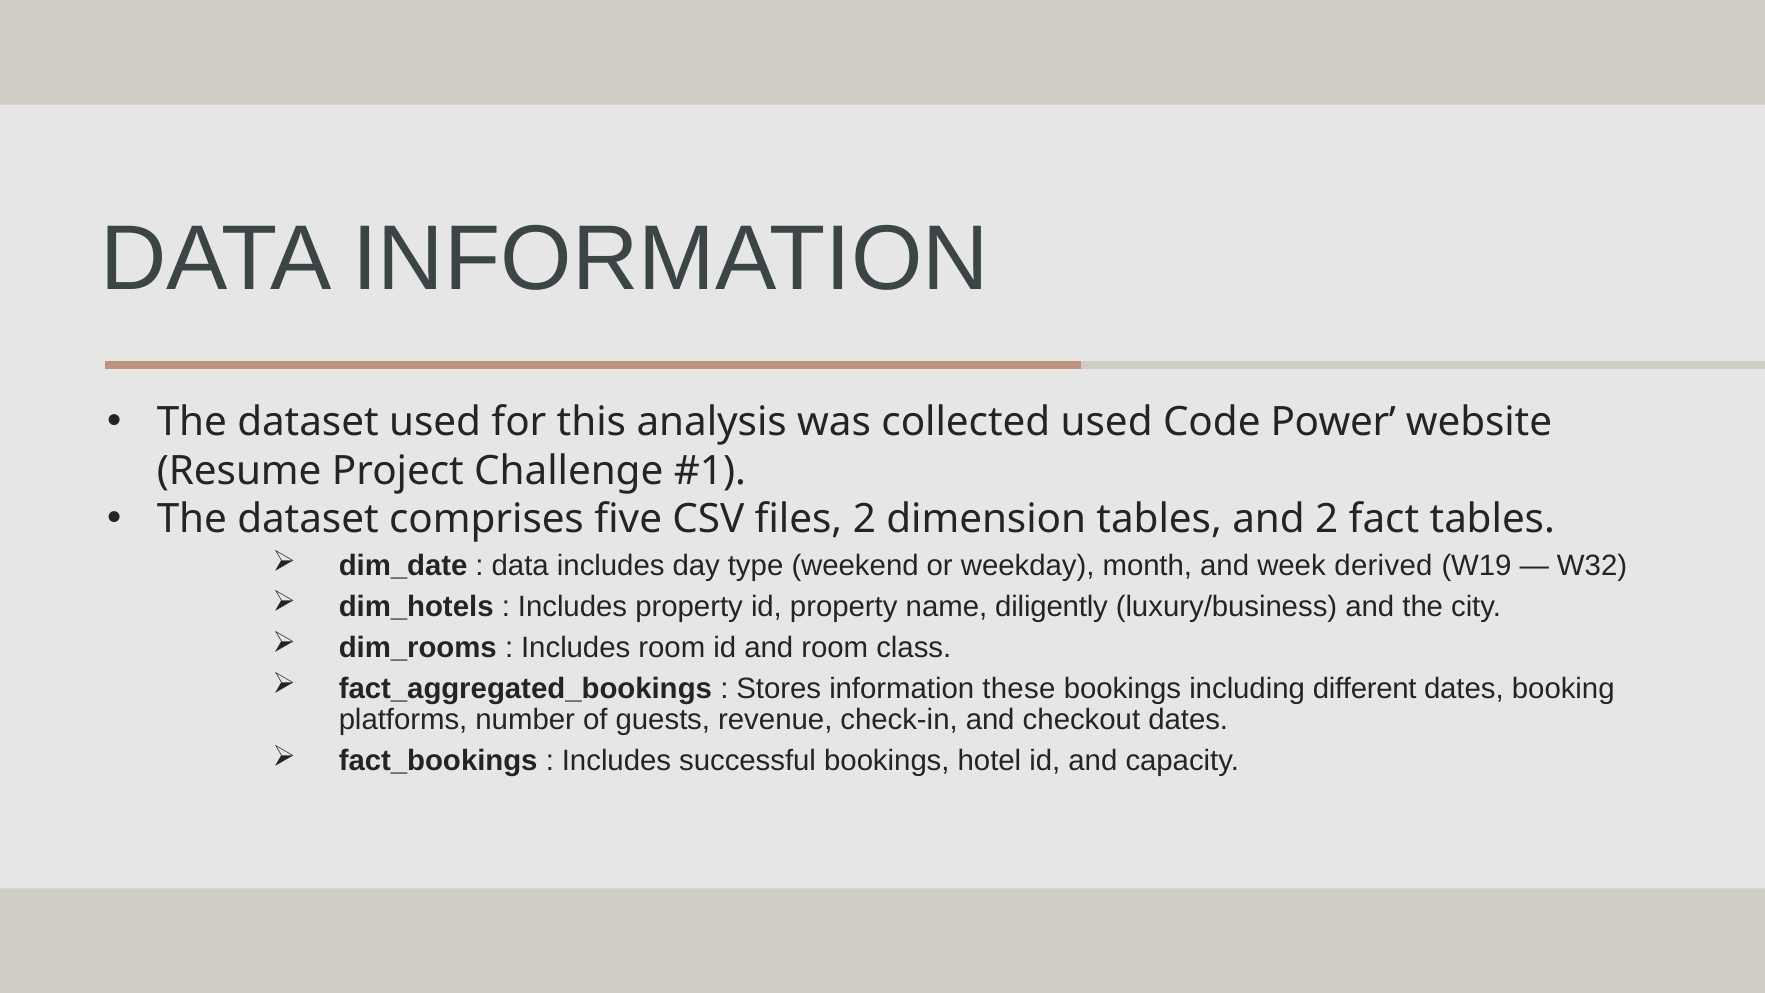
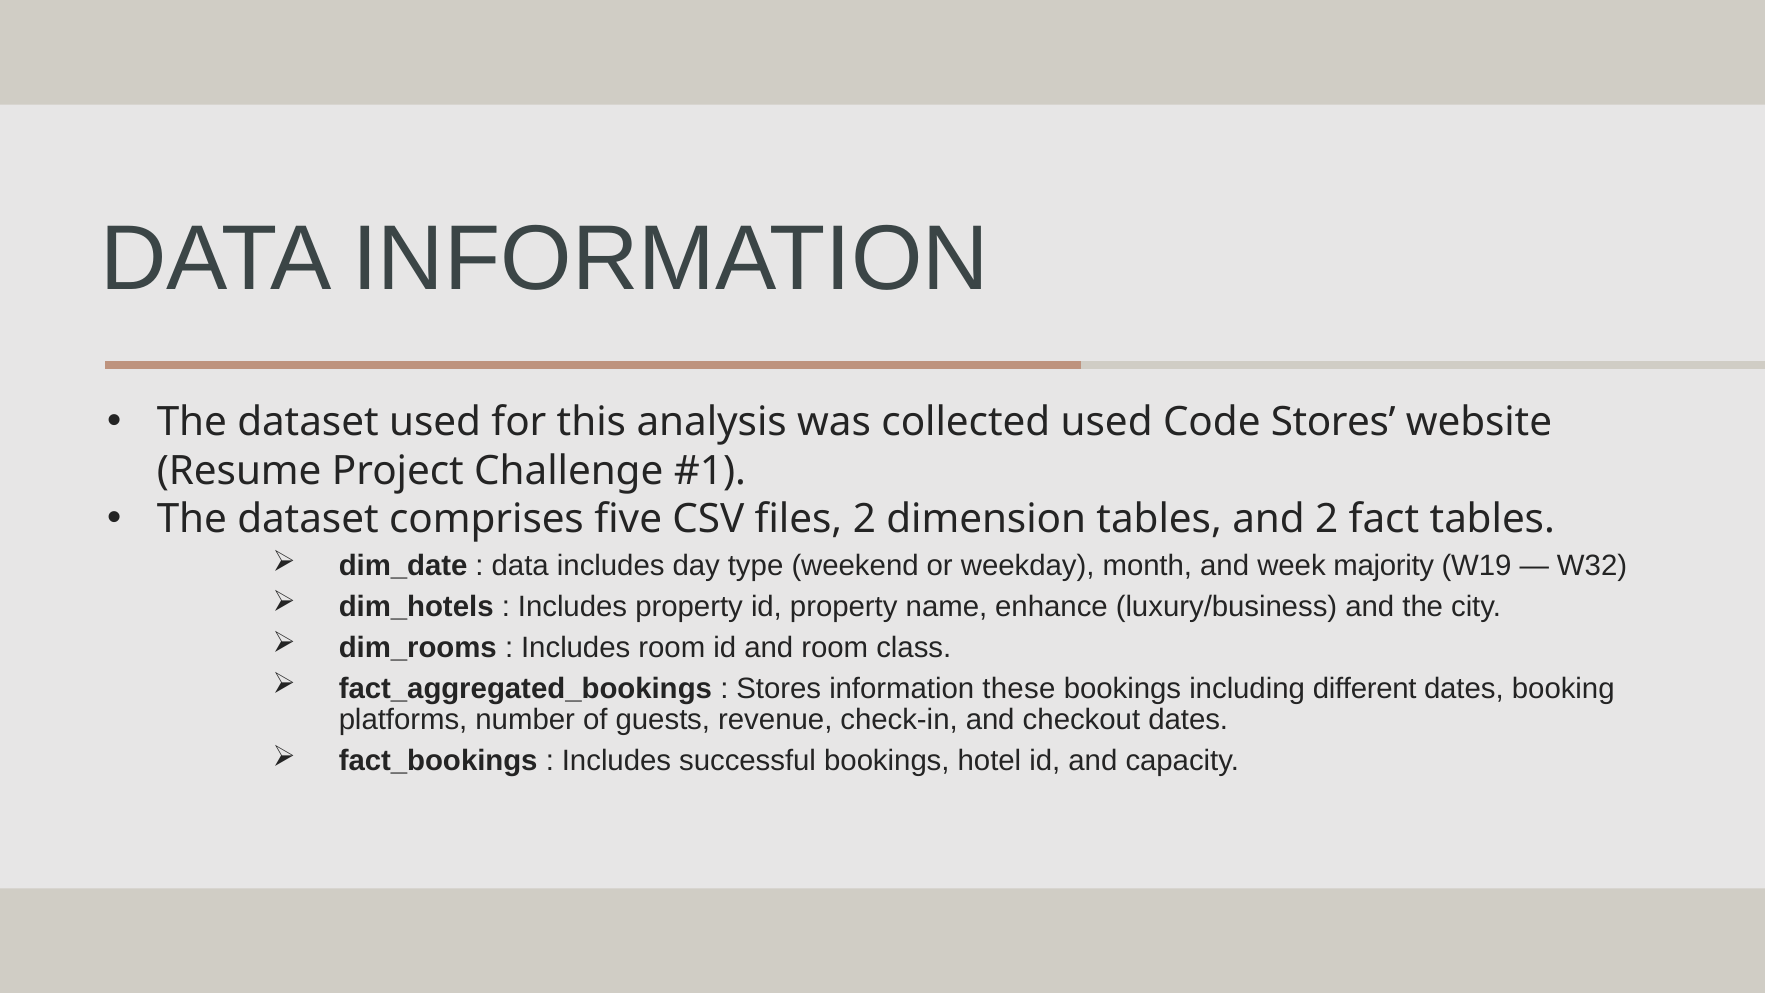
Code Power: Power -> Stores
derived: derived -> majority
diligently: diligently -> enhance
